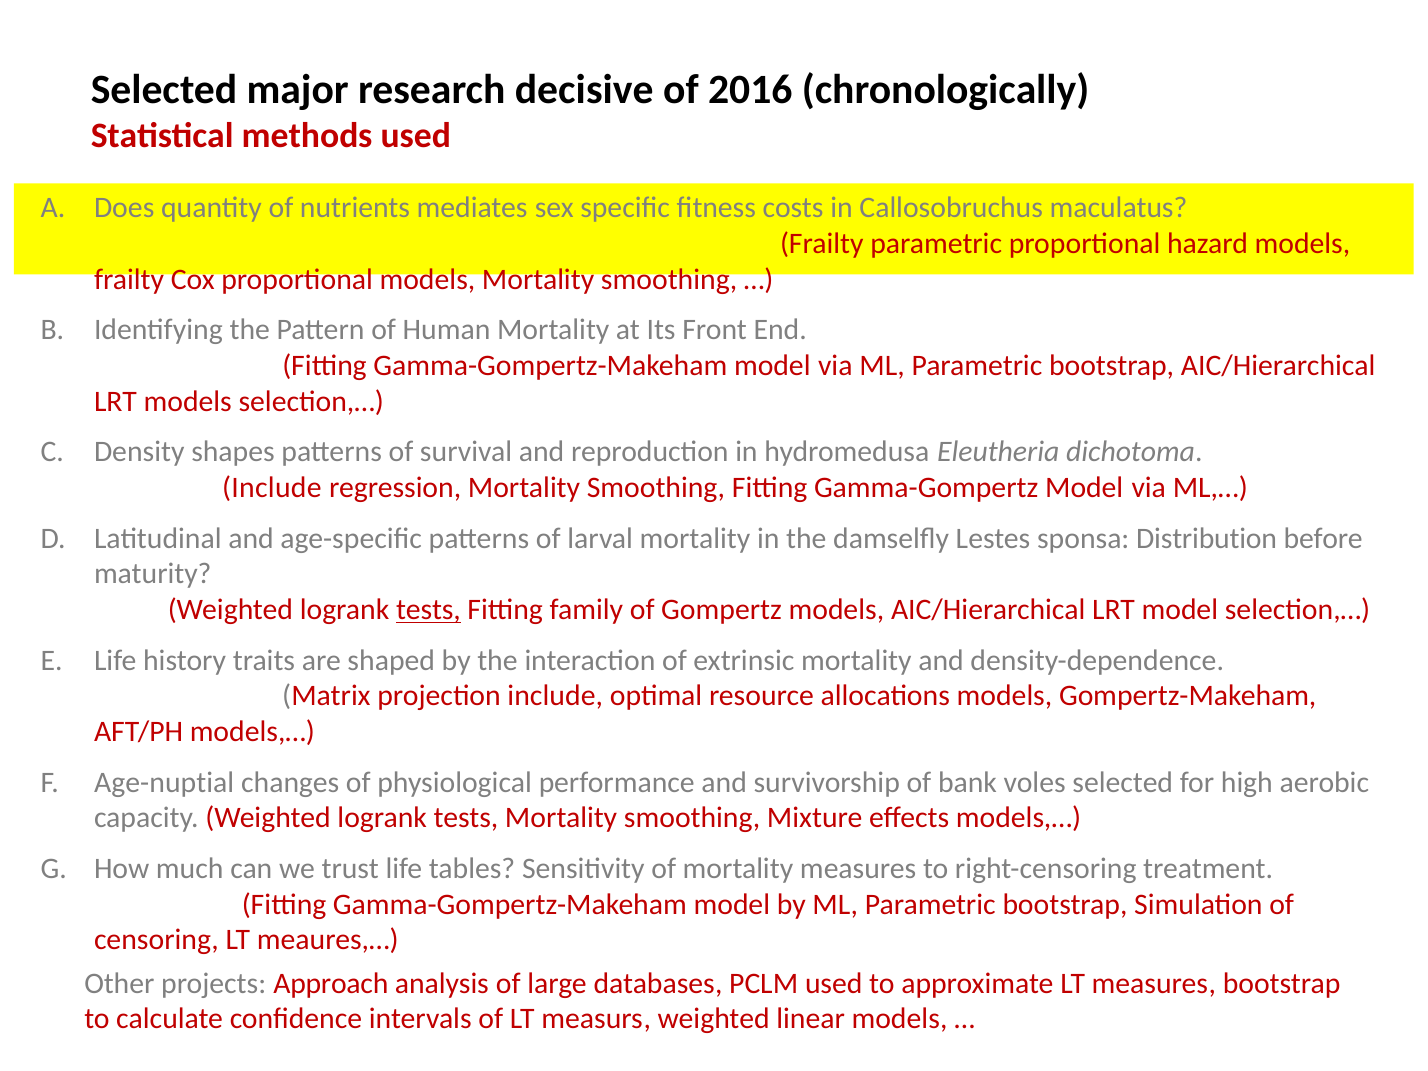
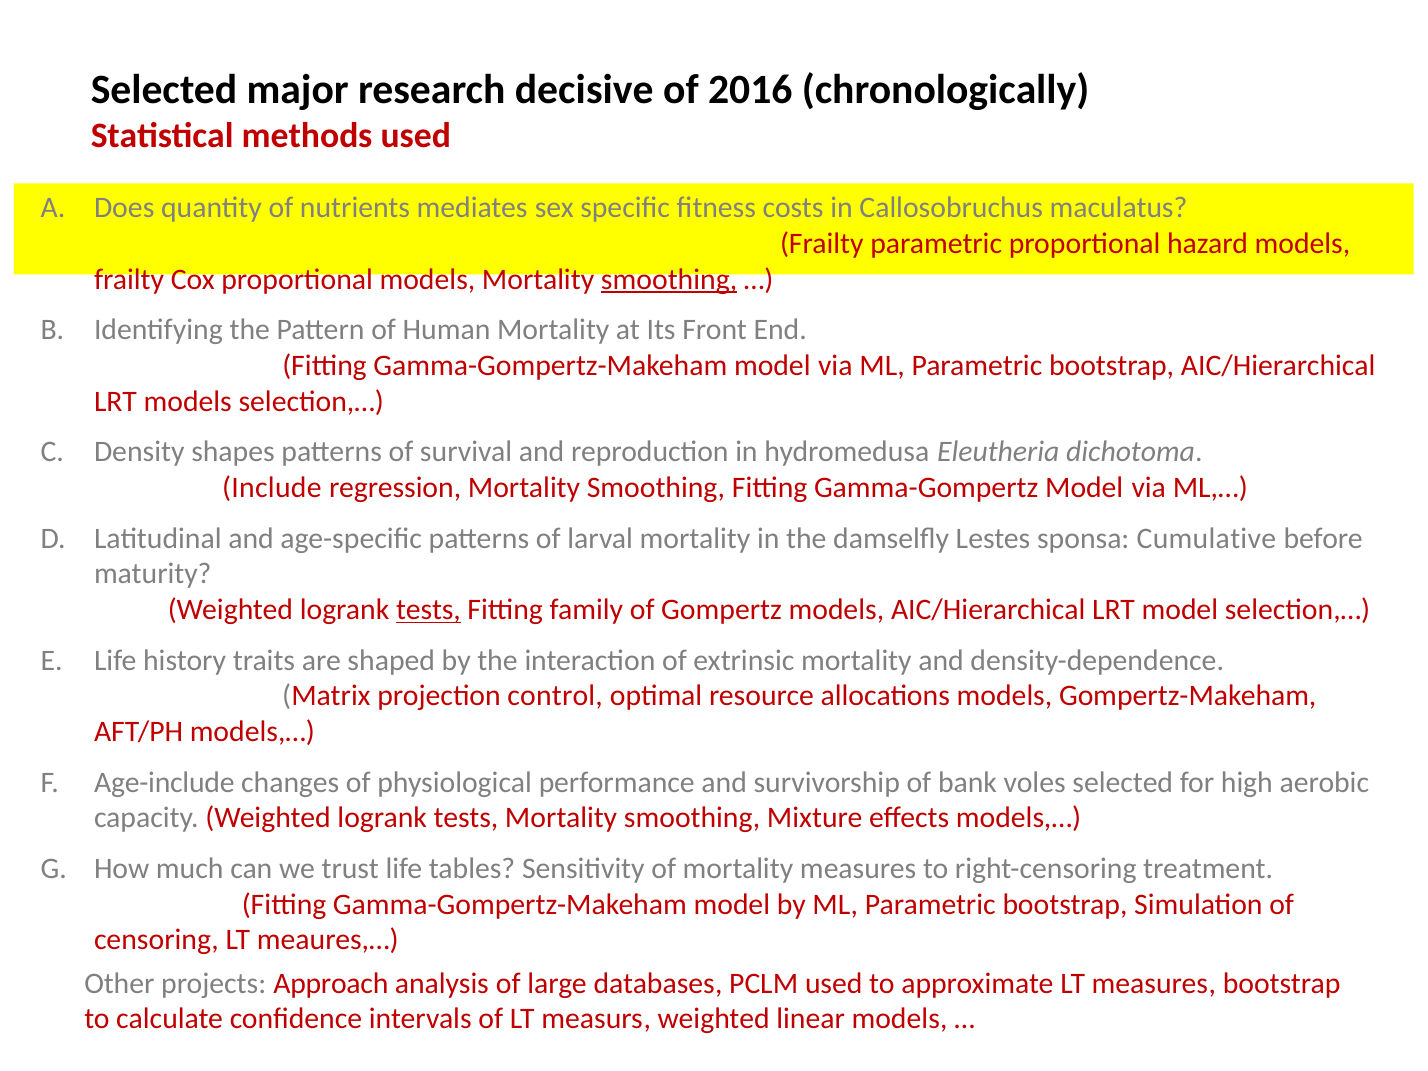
smoothing at (669, 279) underline: none -> present
Distribution: Distribution -> Cumulative
projection include: include -> control
Age-nuptial: Age-nuptial -> Age-include
